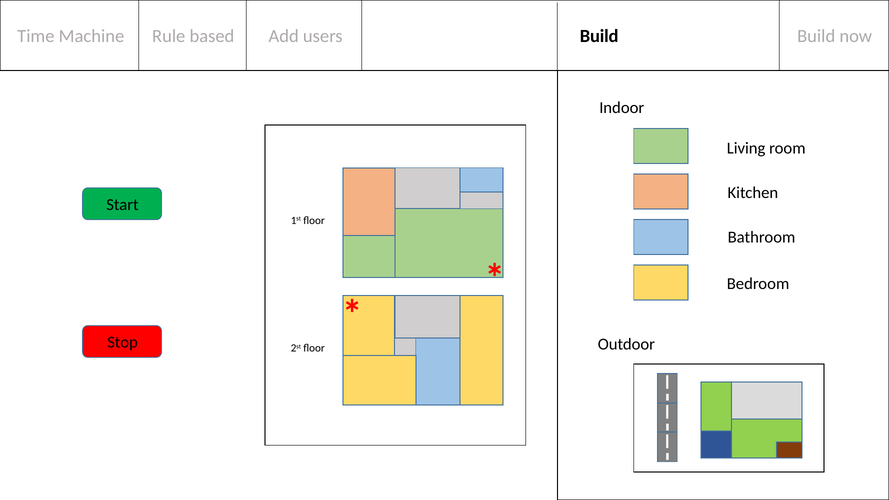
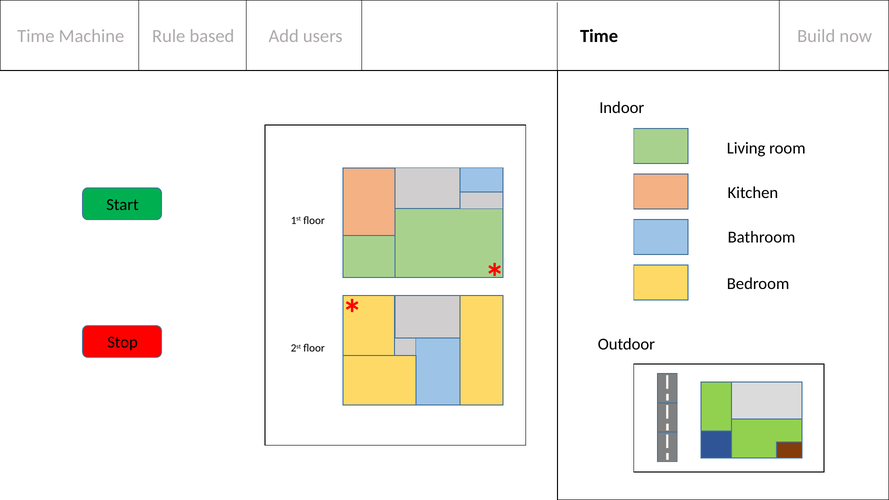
Build at (599, 36): Build -> Time
